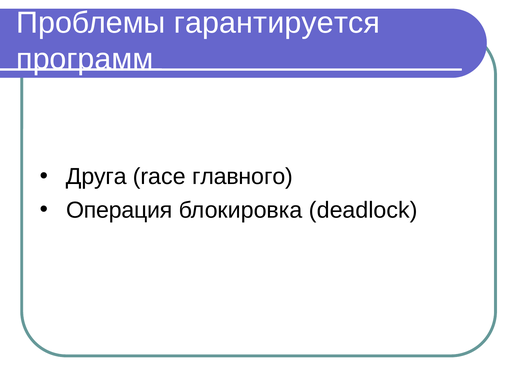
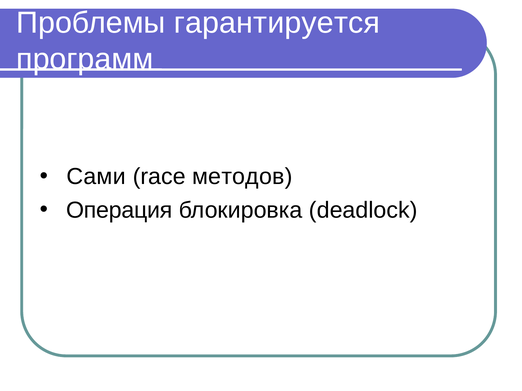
Друга: Друга -> Сами
главного: главного -> методов
